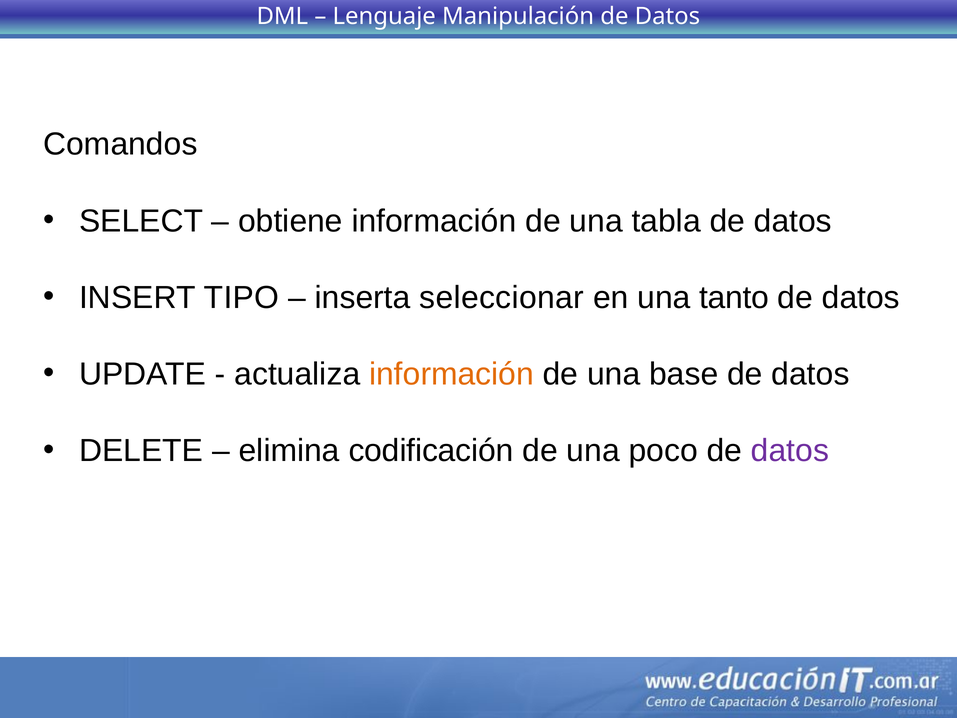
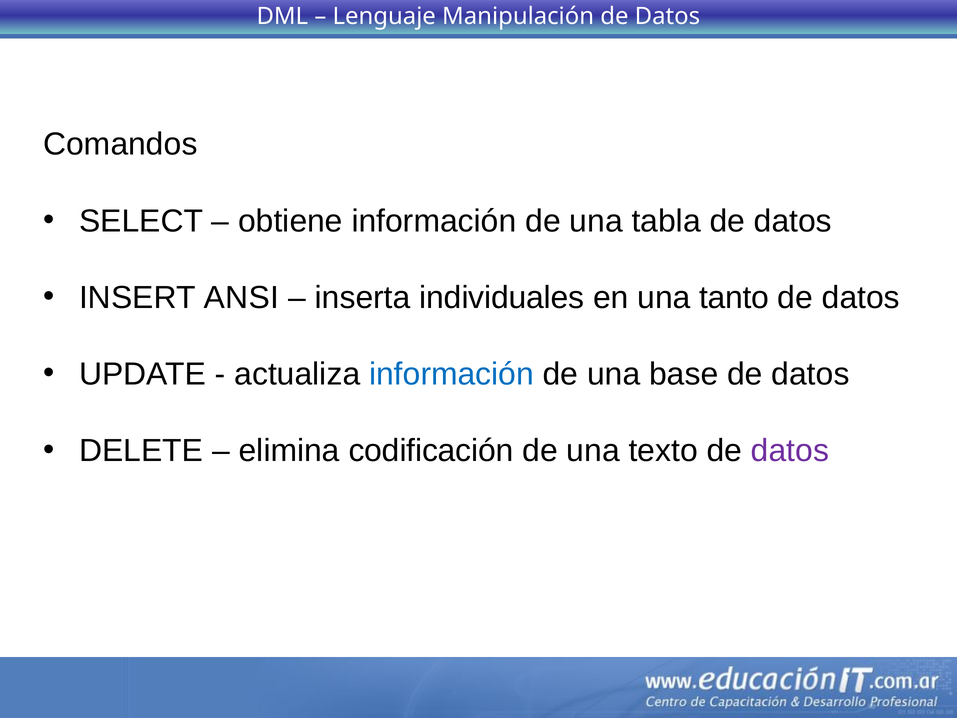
TIPO: TIPO -> ANSI
seleccionar: seleccionar -> individuales
información at (452, 374) colour: orange -> blue
poco: poco -> texto
